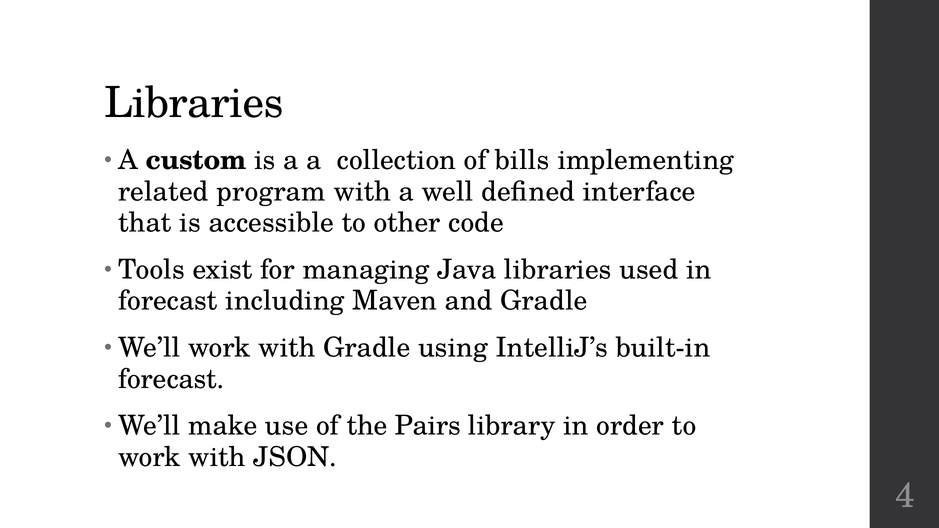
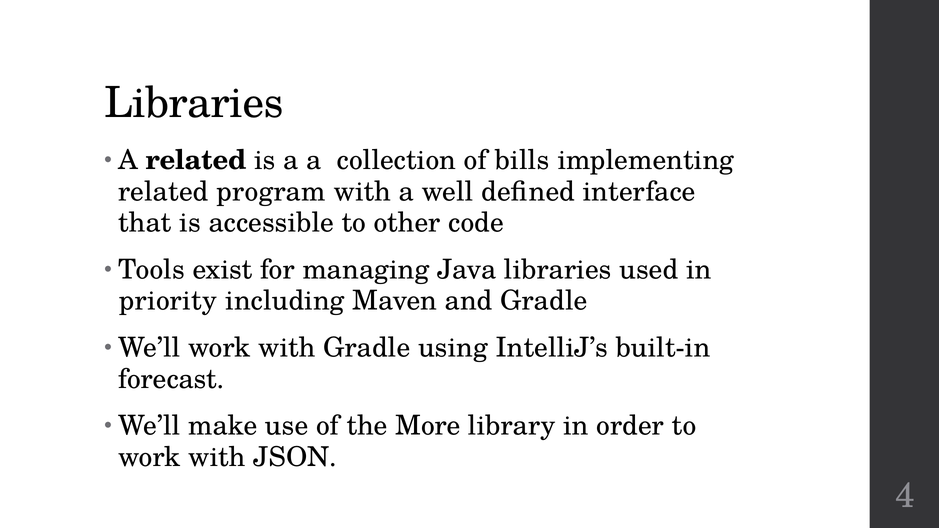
A custom: custom -> related
forecast at (168, 301): forecast -> priority
Pairs: Pairs -> More
